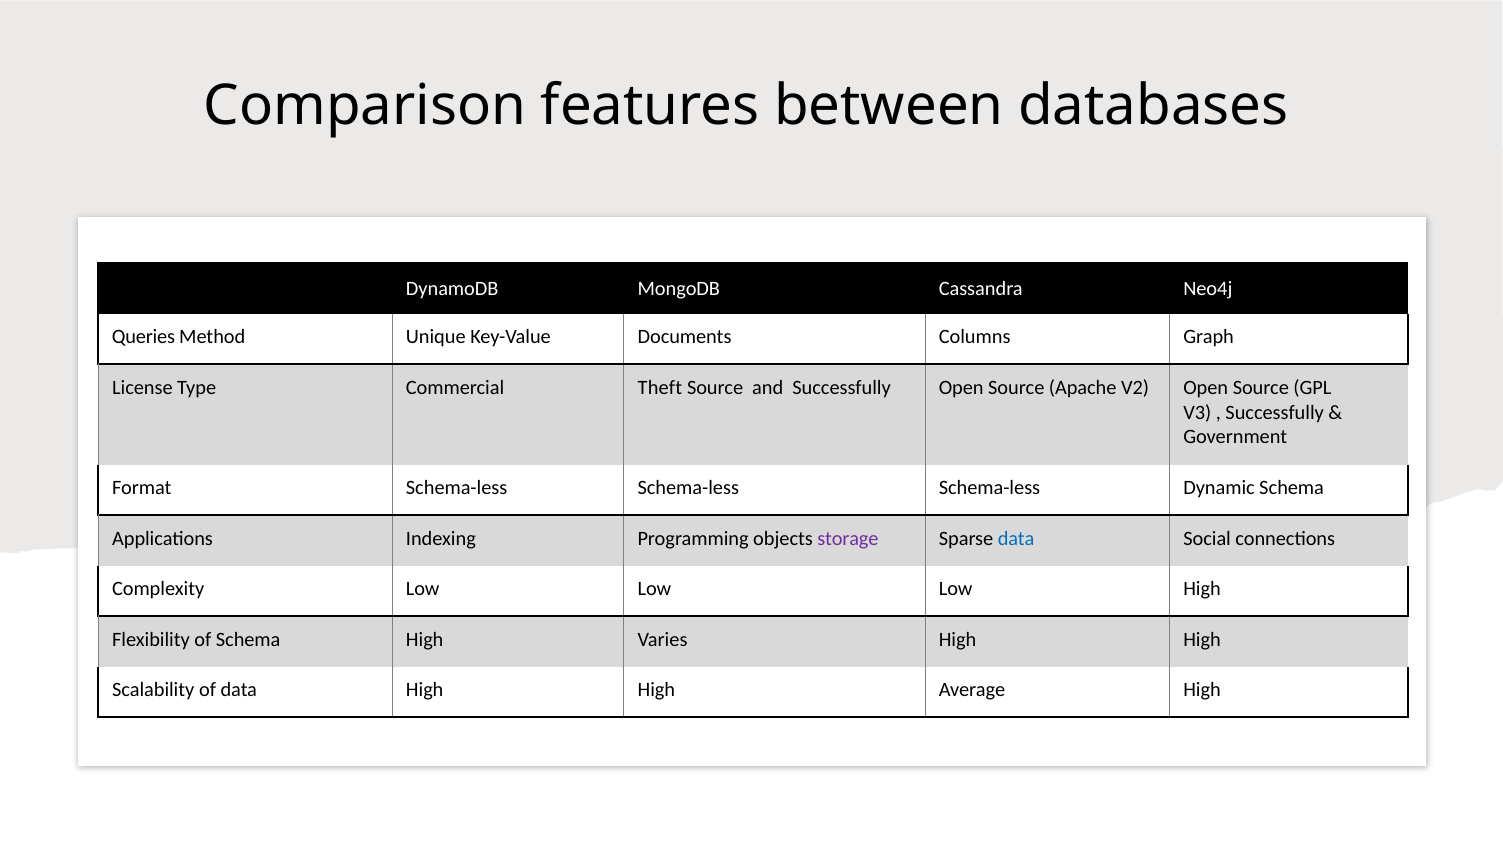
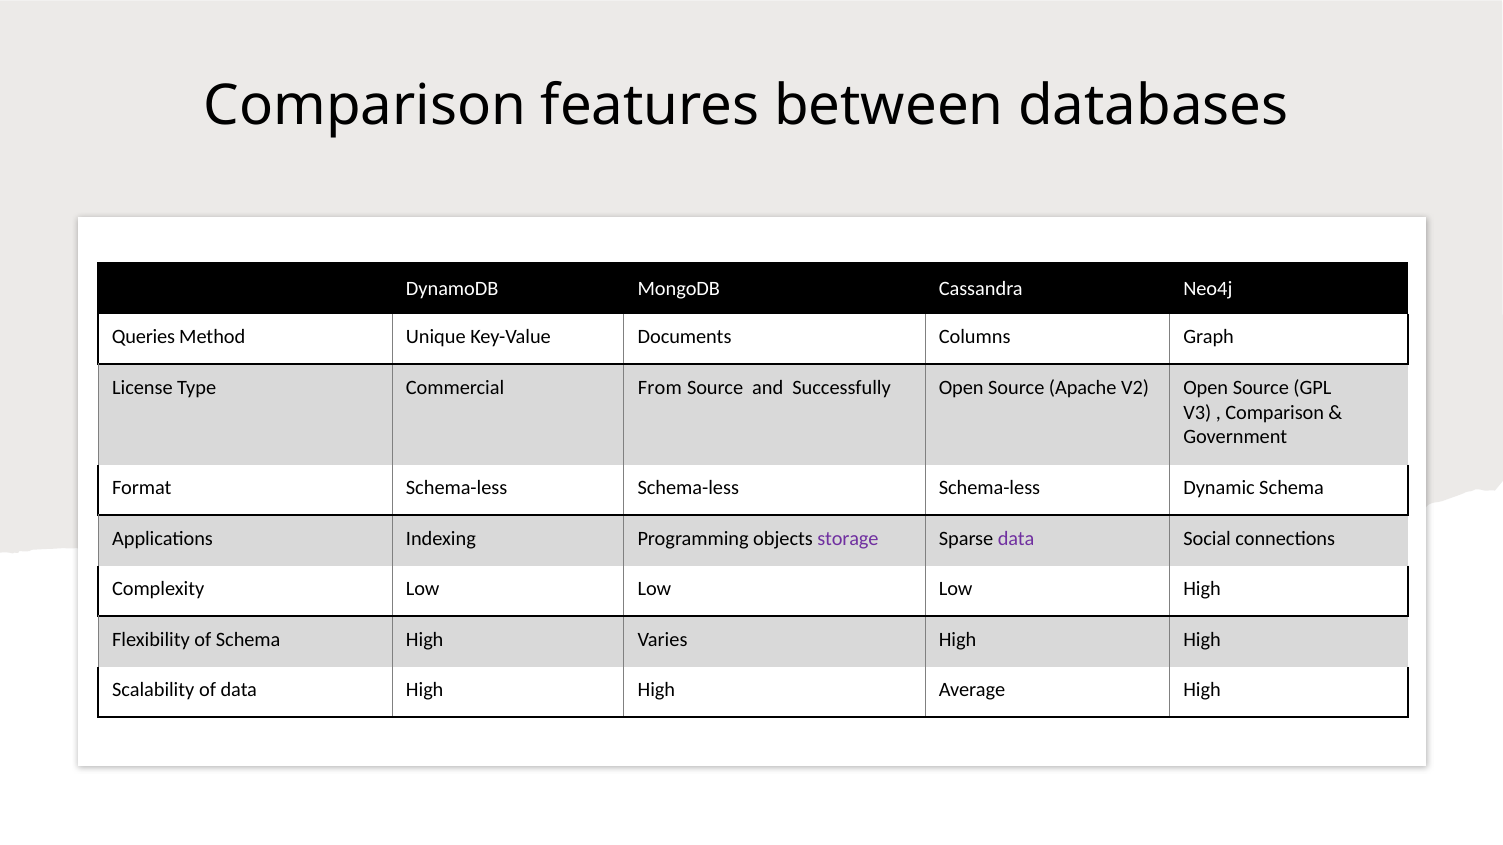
Theft: Theft -> From
Successfully at (1275, 413): Successfully -> Comparison
data at (1016, 539) colour: blue -> purple
